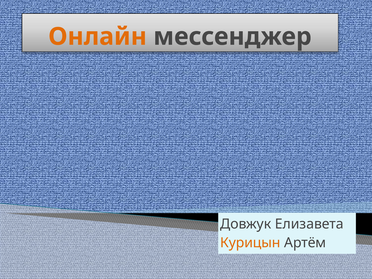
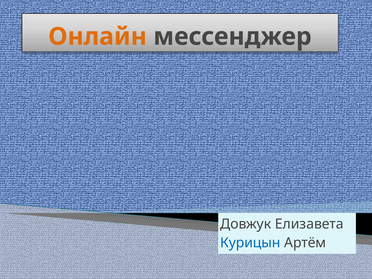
Курицын colour: orange -> blue
